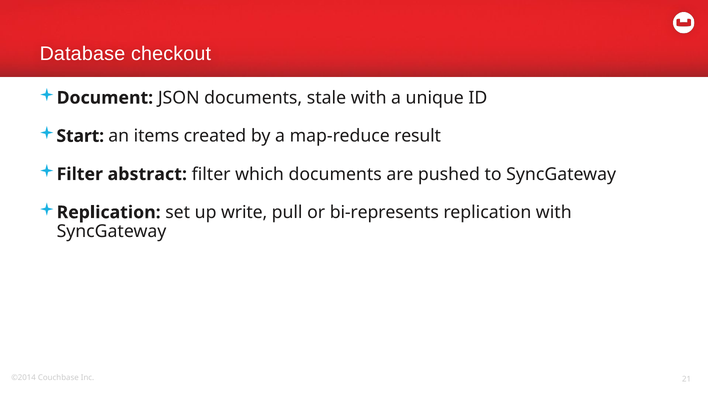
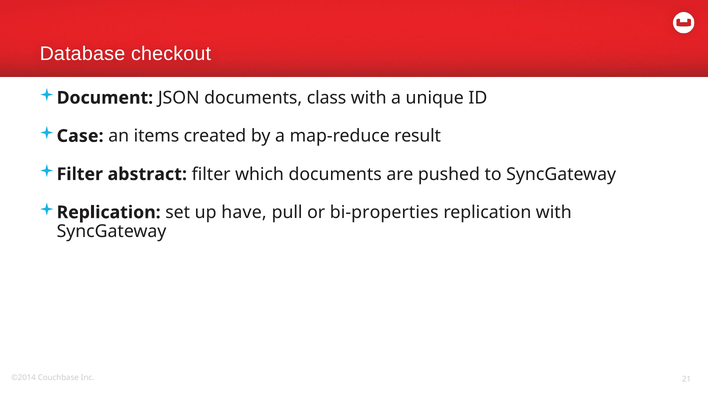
stale: stale -> class
Start: Start -> Case
write: write -> have
bi-represents: bi-represents -> bi-properties
